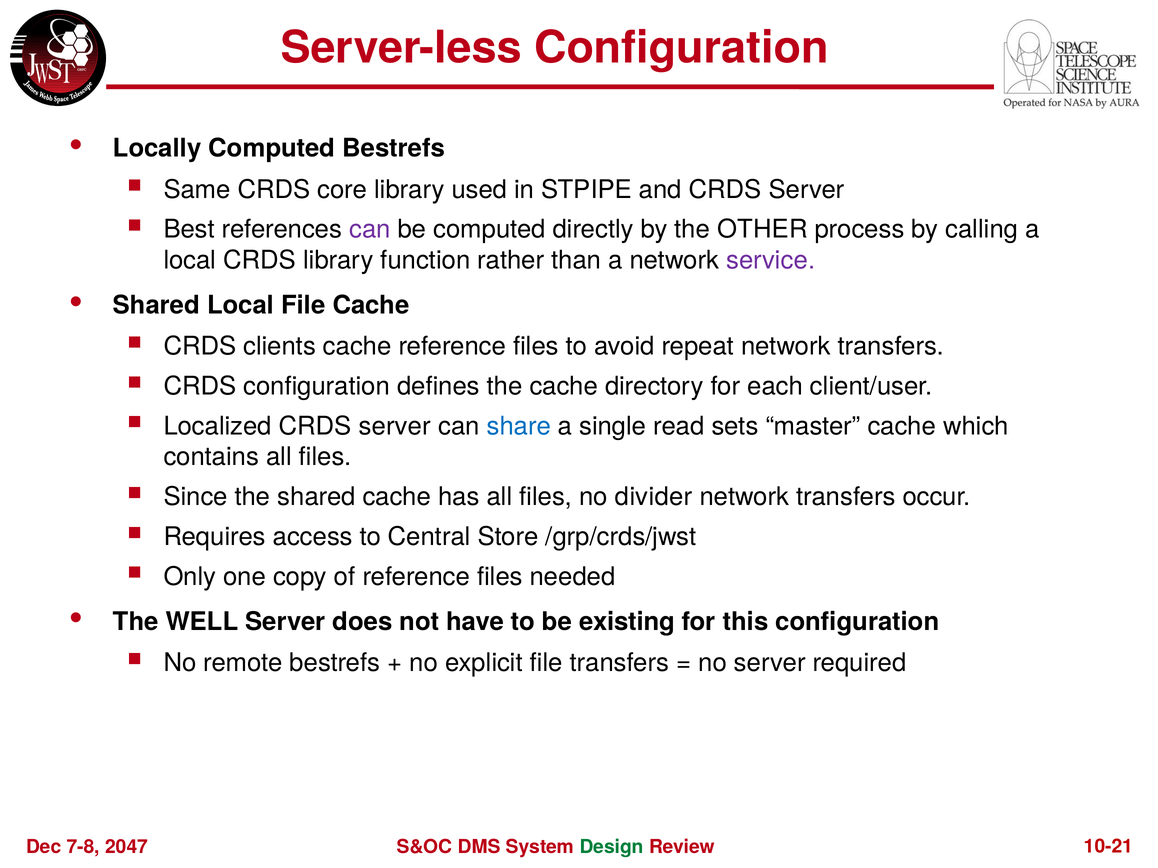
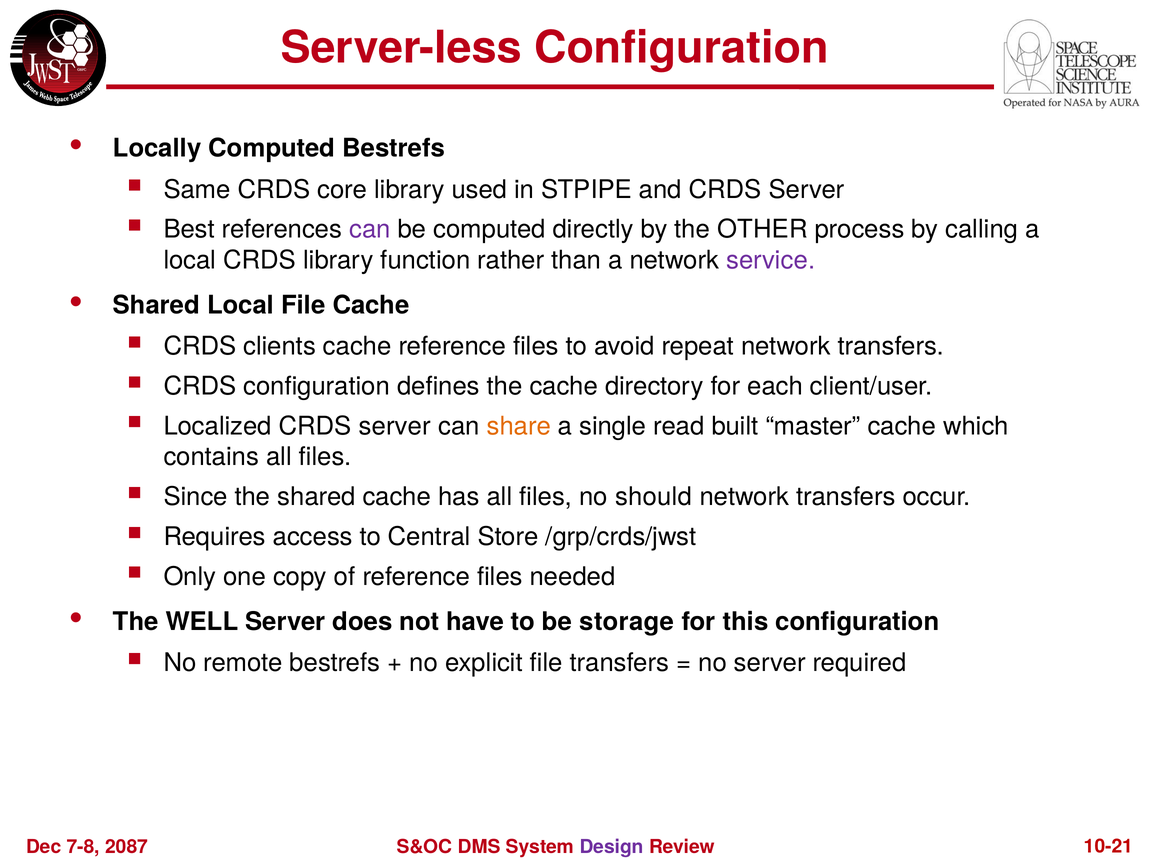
share colour: blue -> orange
sets: sets -> built
divider: divider -> should
existing: existing -> storage
2047: 2047 -> 2087
Design colour: green -> purple
